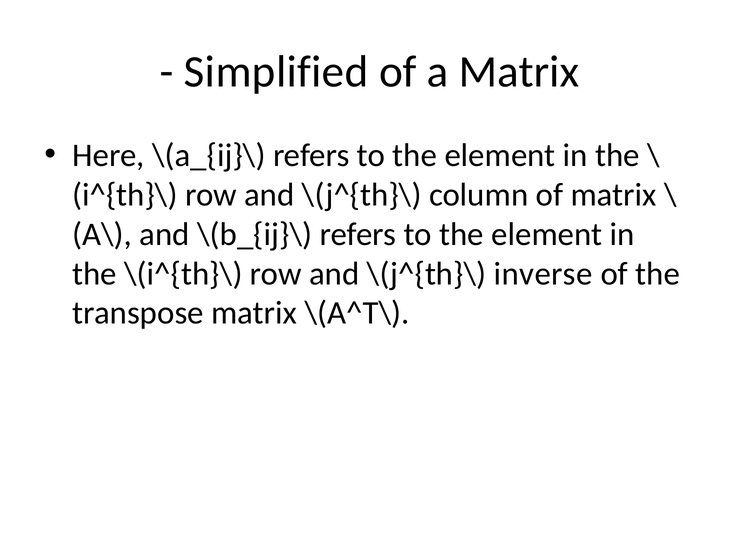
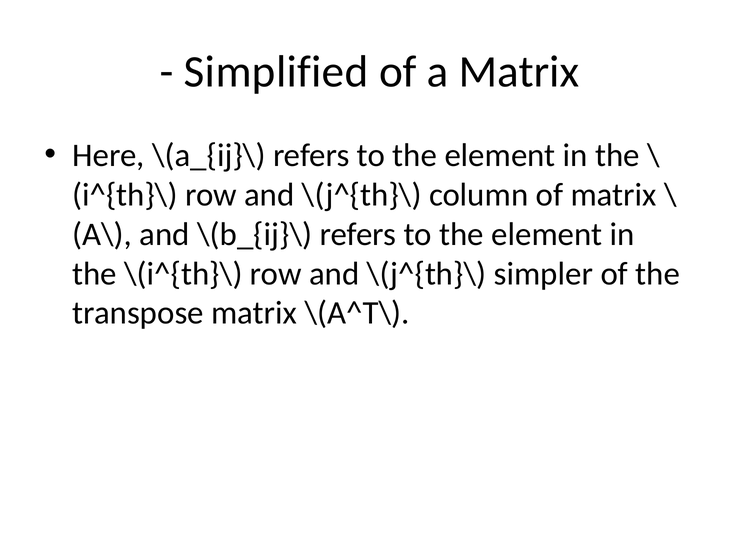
inverse: inverse -> simpler
